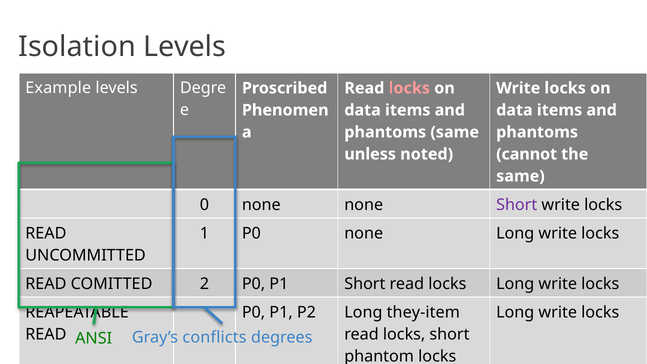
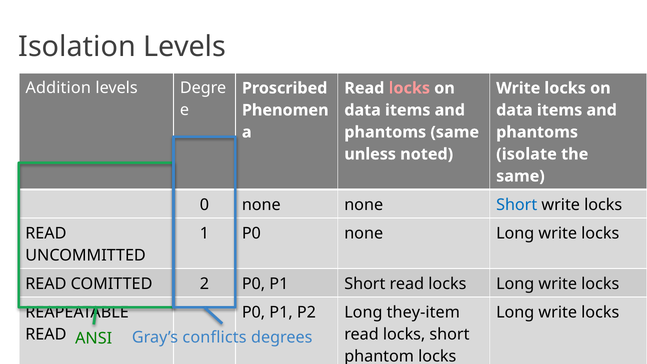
Example: Example -> Addition
cannot: cannot -> isolate
Short at (517, 205) colour: purple -> blue
